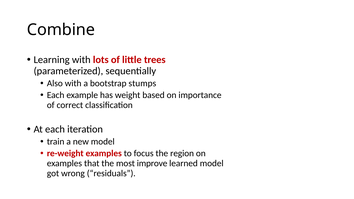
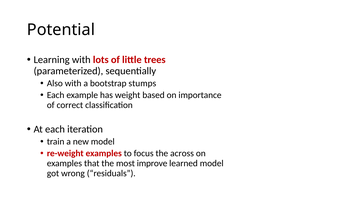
Combine: Combine -> Potential
region: region -> across
